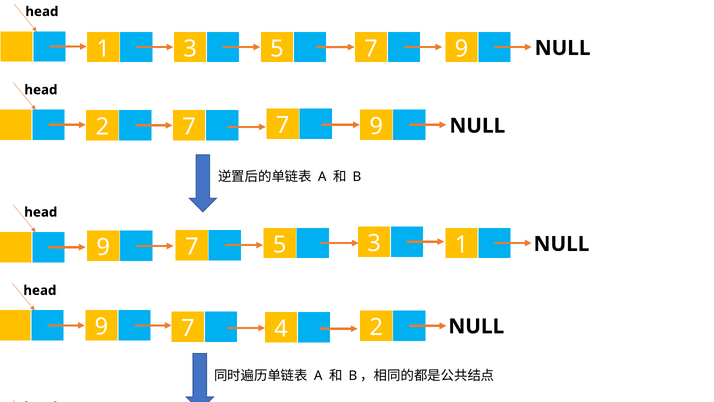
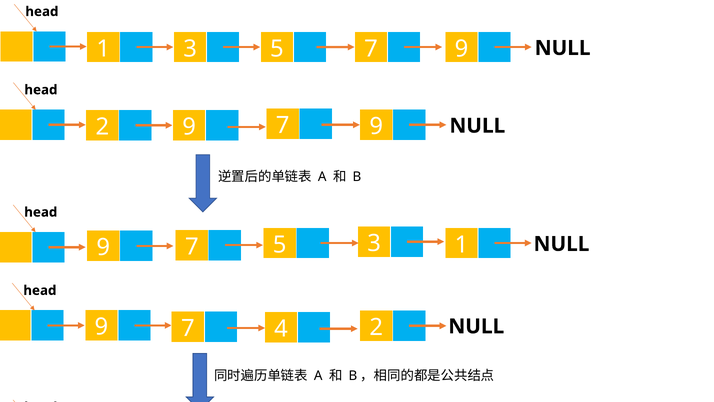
2 7: 7 -> 9
